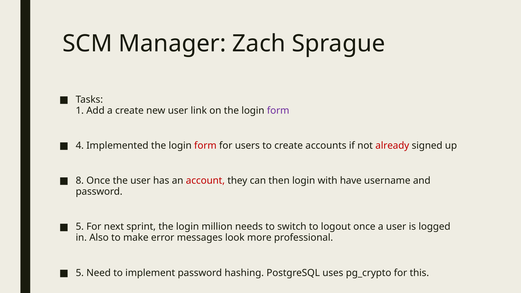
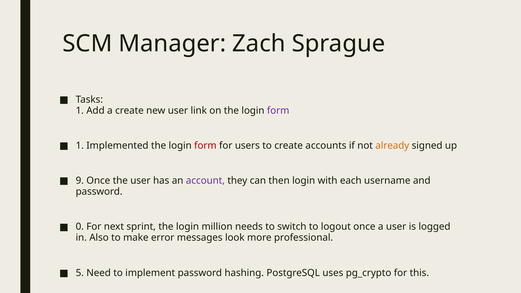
4 at (80, 146): 4 -> 1
already colour: red -> orange
8: 8 -> 9
account colour: red -> purple
have: have -> each
5 at (80, 227): 5 -> 0
